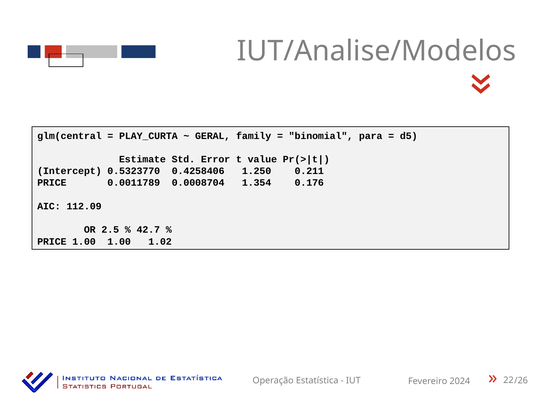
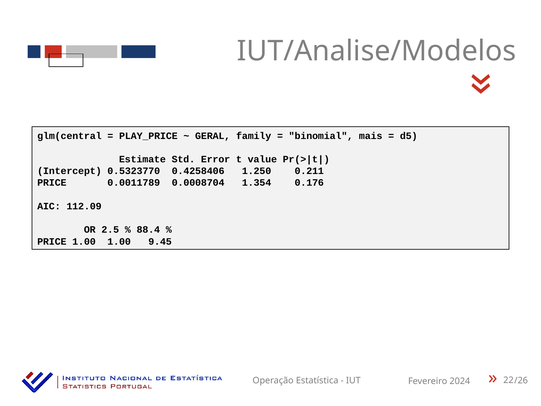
PLAY_CURTA: PLAY_CURTA -> PLAY_PRICE
para: para -> mais
42.7: 42.7 -> 88.4
1.02: 1.02 -> 9.45
